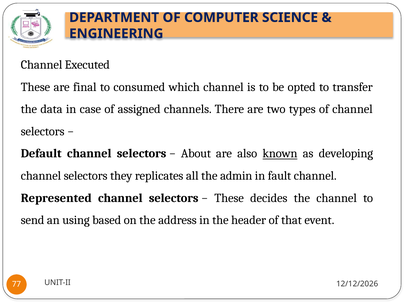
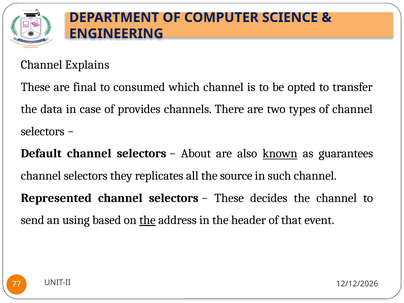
Executed: Executed -> Explains
assigned: assigned -> provides
developing: developing -> guarantees
admin: admin -> source
fault: fault -> such
the at (147, 220) underline: none -> present
